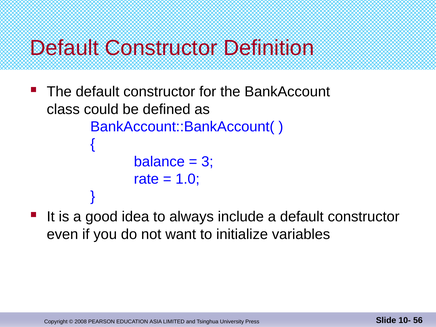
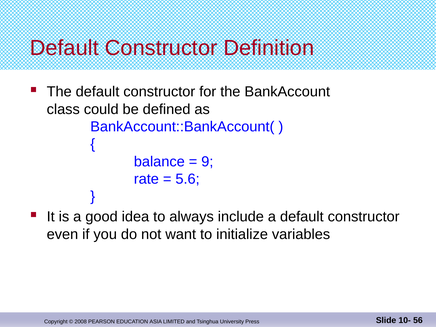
3: 3 -> 9
1.0: 1.0 -> 5.6
